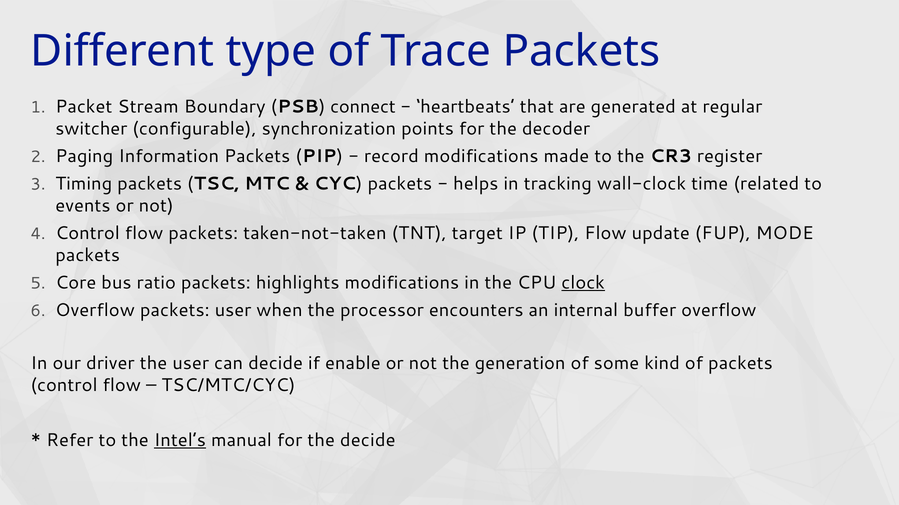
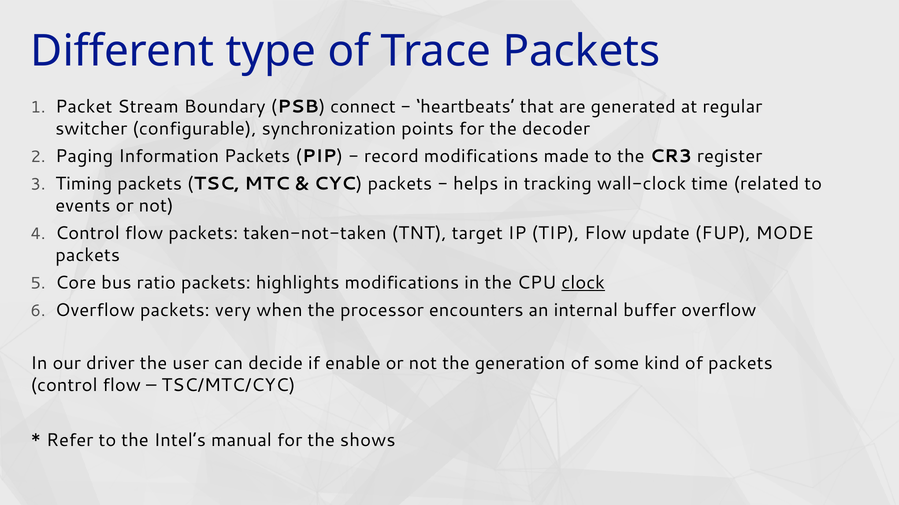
packets user: user -> very
Intel’s underline: present -> none
the decide: decide -> shows
